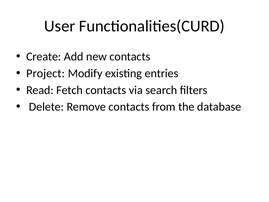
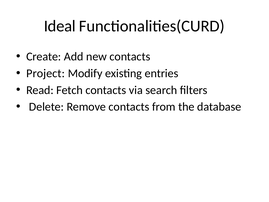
User: User -> Ideal
